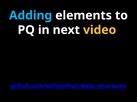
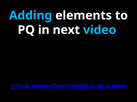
video colour: yellow -> light blue
